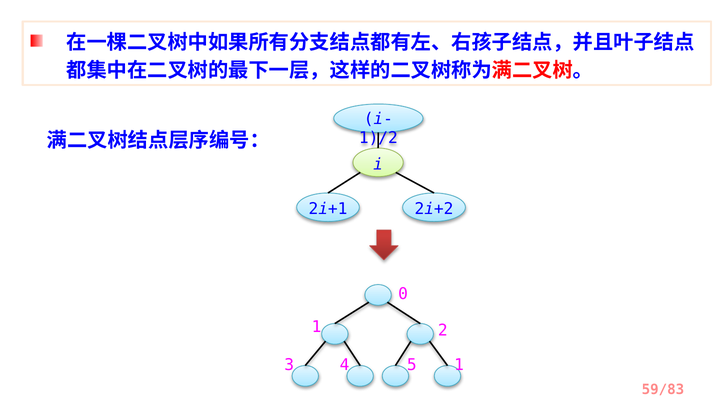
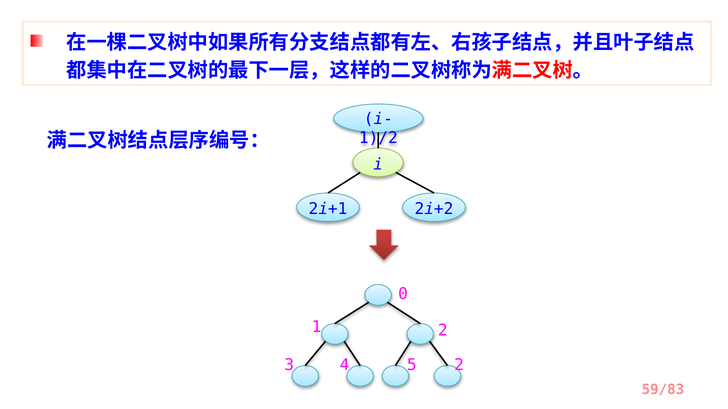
3 1: 1 -> 2
